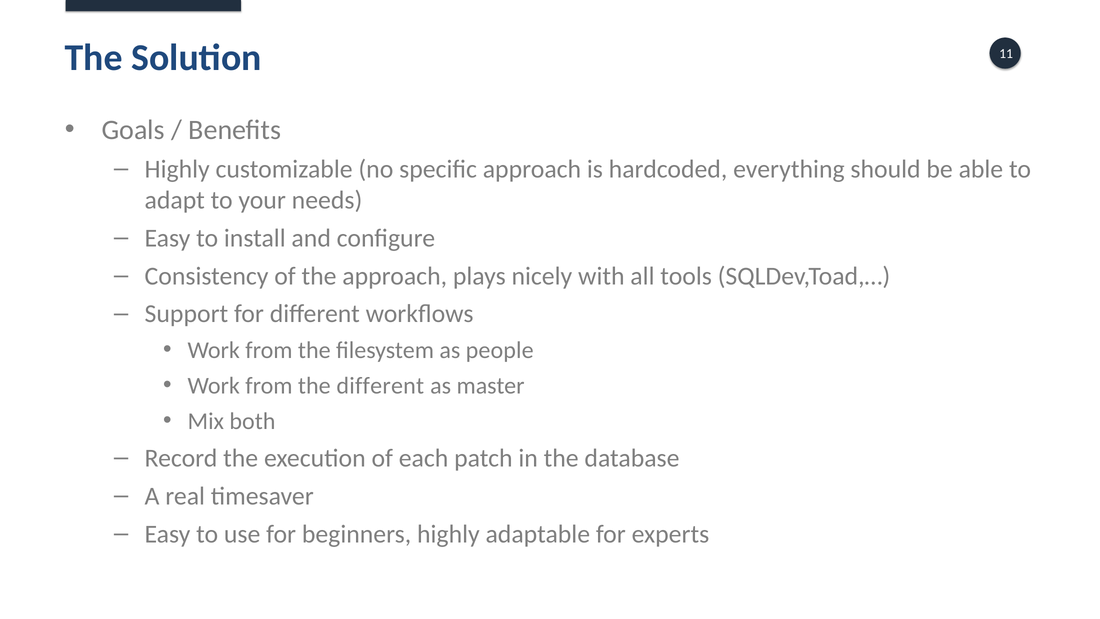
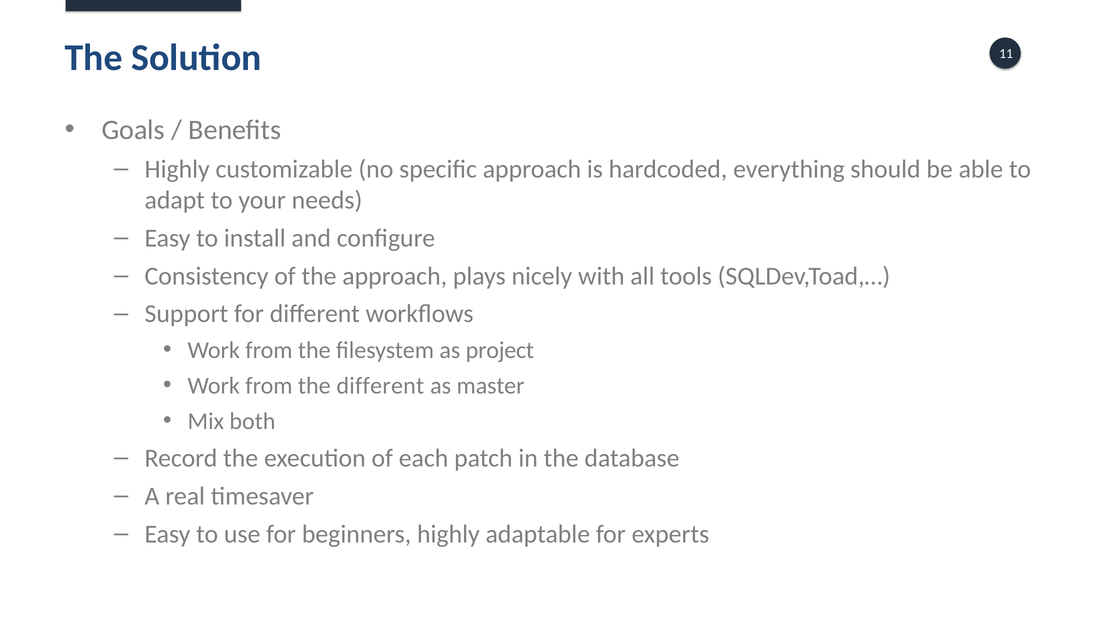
people: people -> project
